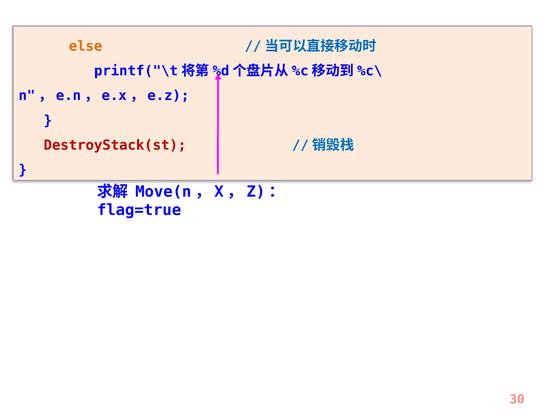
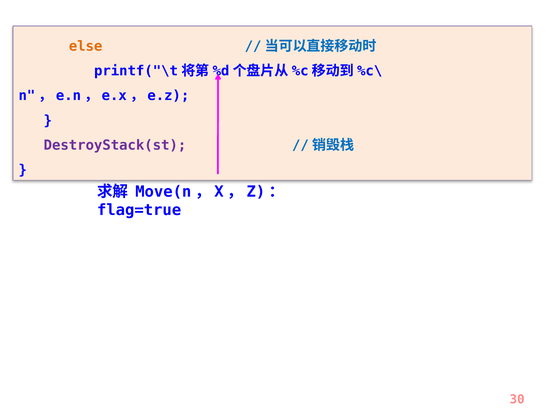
DestroyStack(st colour: red -> purple
